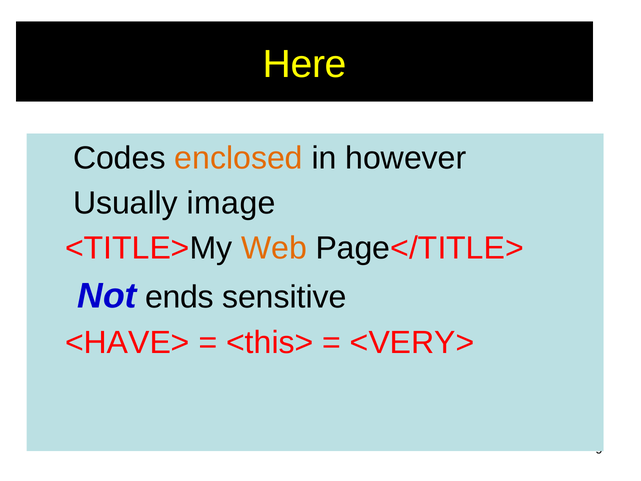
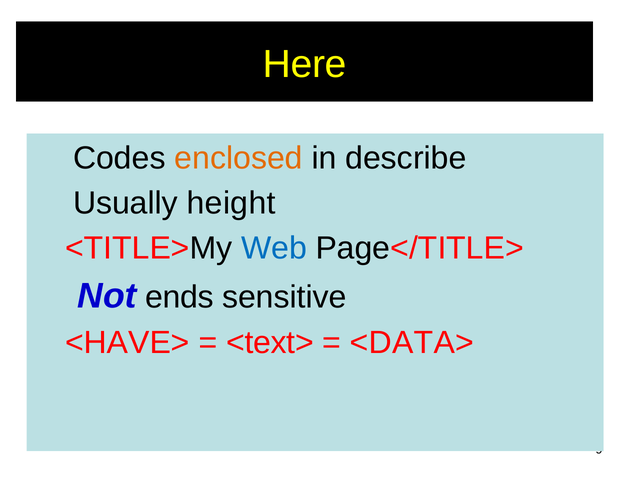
however: however -> describe
image: image -> height
Web colour: orange -> blue
<this>: <this> -> <text>
<VERY>: <VERY> -> <DATA>
